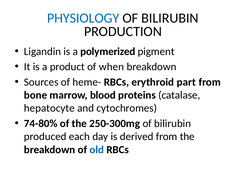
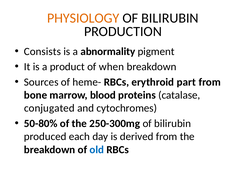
PHYSIOLOGY colour: blue -> orange
Ligandin: Ligandin -> Consists
polymerized: polymerized -> abnormality
hepatocyte: hepatocyte -> conjugated
74-80%: 74-80% -> 50-80%
